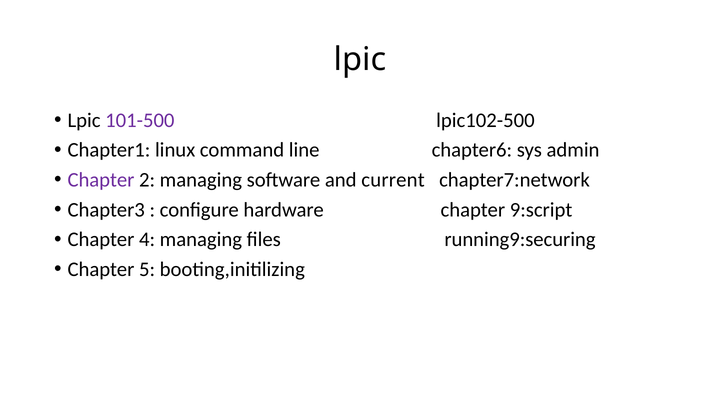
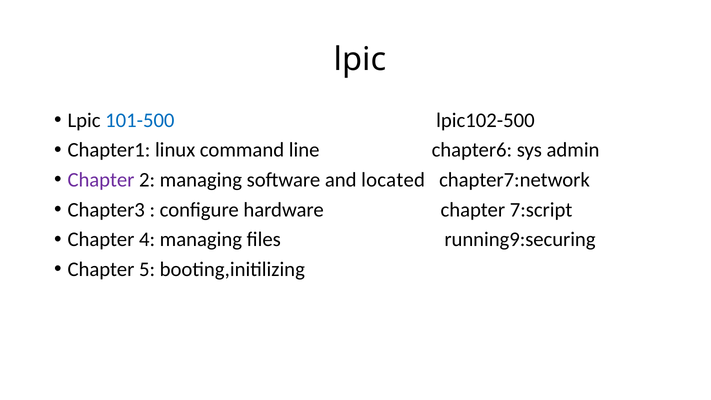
101-500 colour: purple -> blue
current: current -> located
9:script: 9:script -> 7:script
